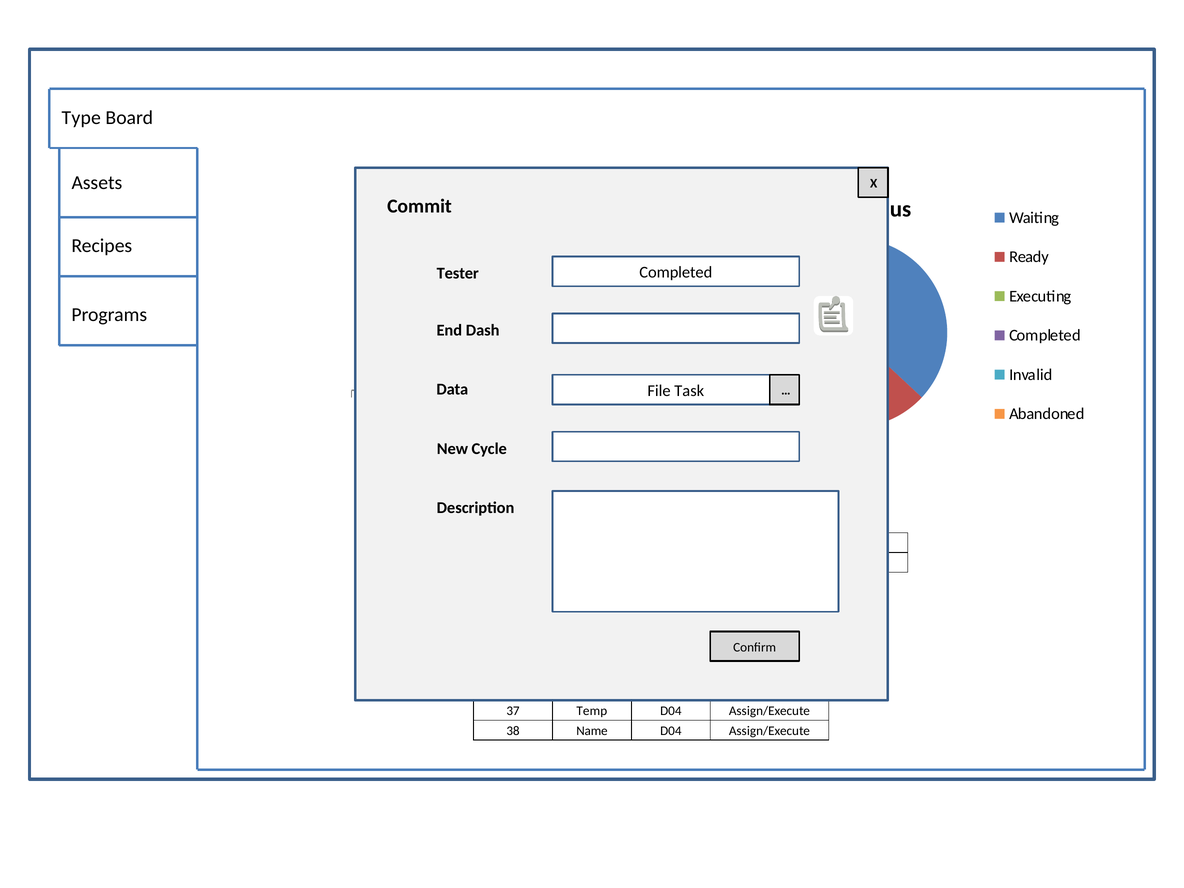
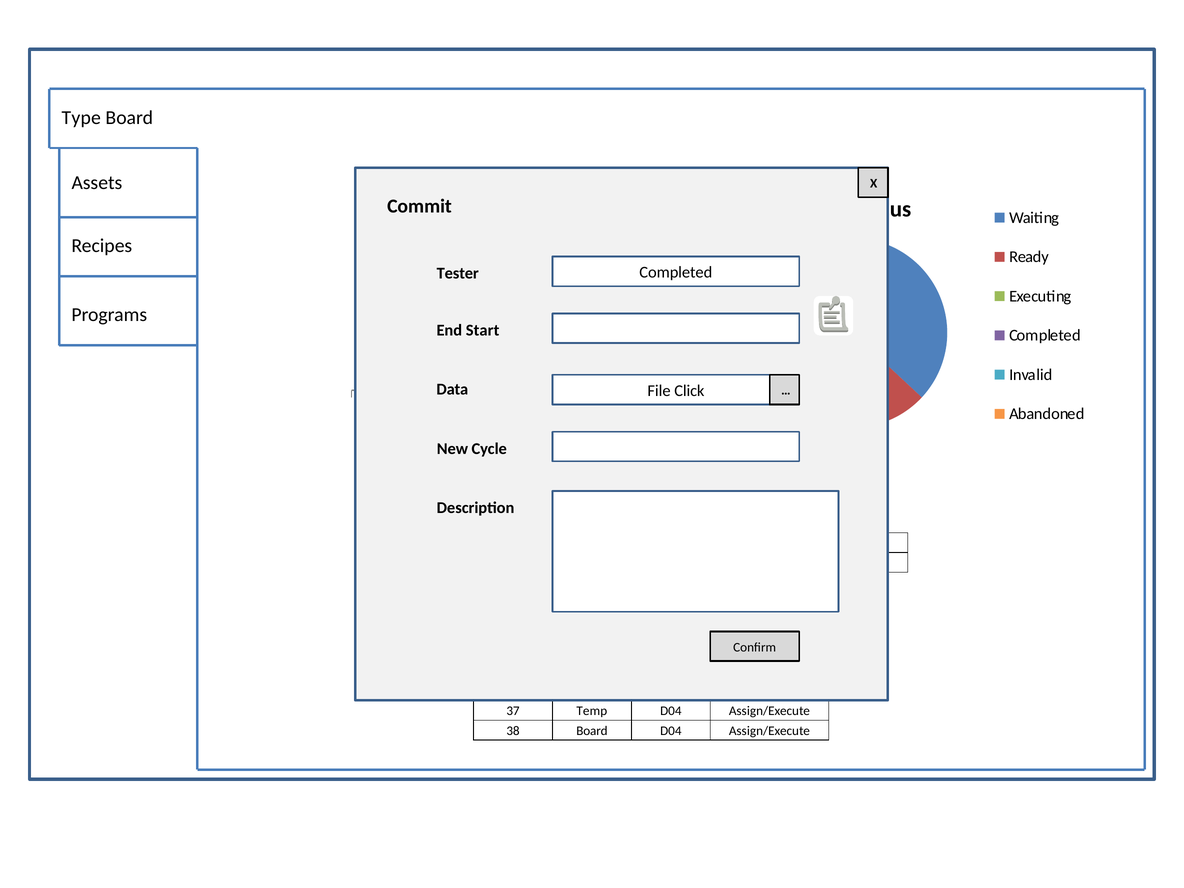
Dash: Dash -> Start
File Task: Task -> Click
38 Name: Name -> Board
